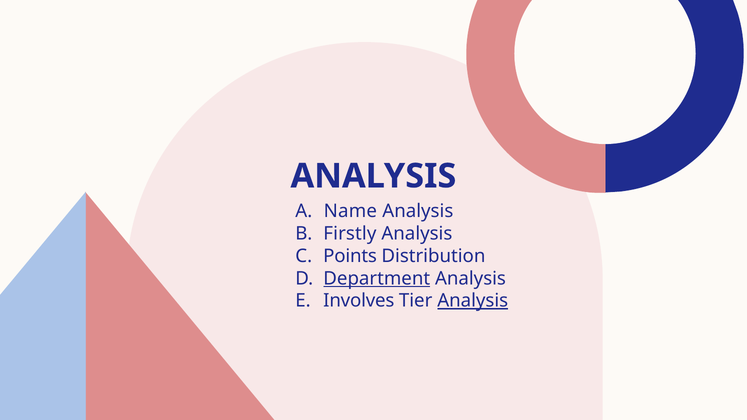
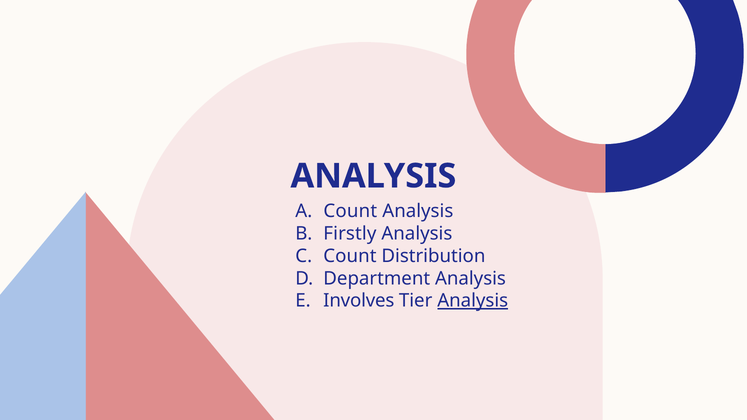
Name at (350, 211): Name -> Count
Points at (350, 256): Points -> Count
Department underline: present -> none
